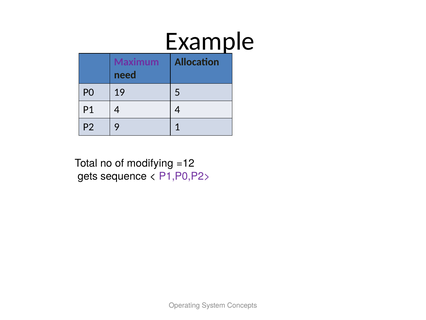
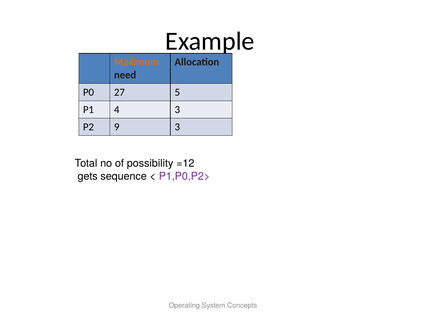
Maximum colour: purple -> orange
19: 19 -> 27
4 4: 4 -> 3
9 1: 1 -> 3
modifying: modifying -> possibility
